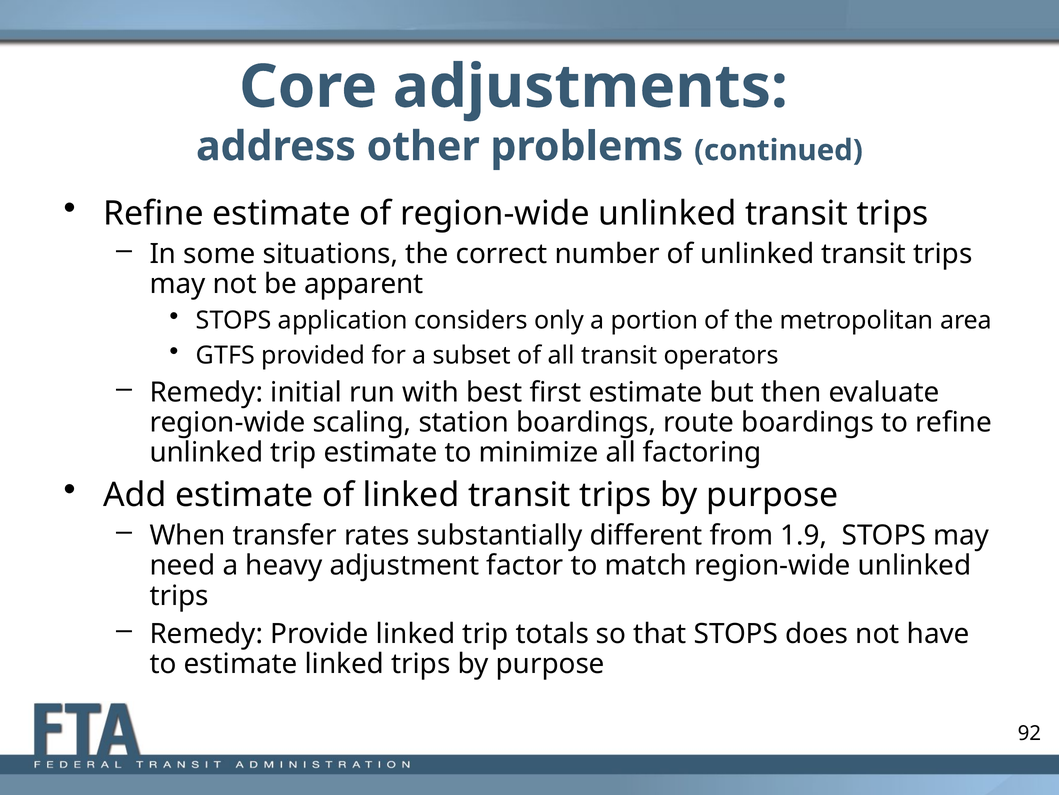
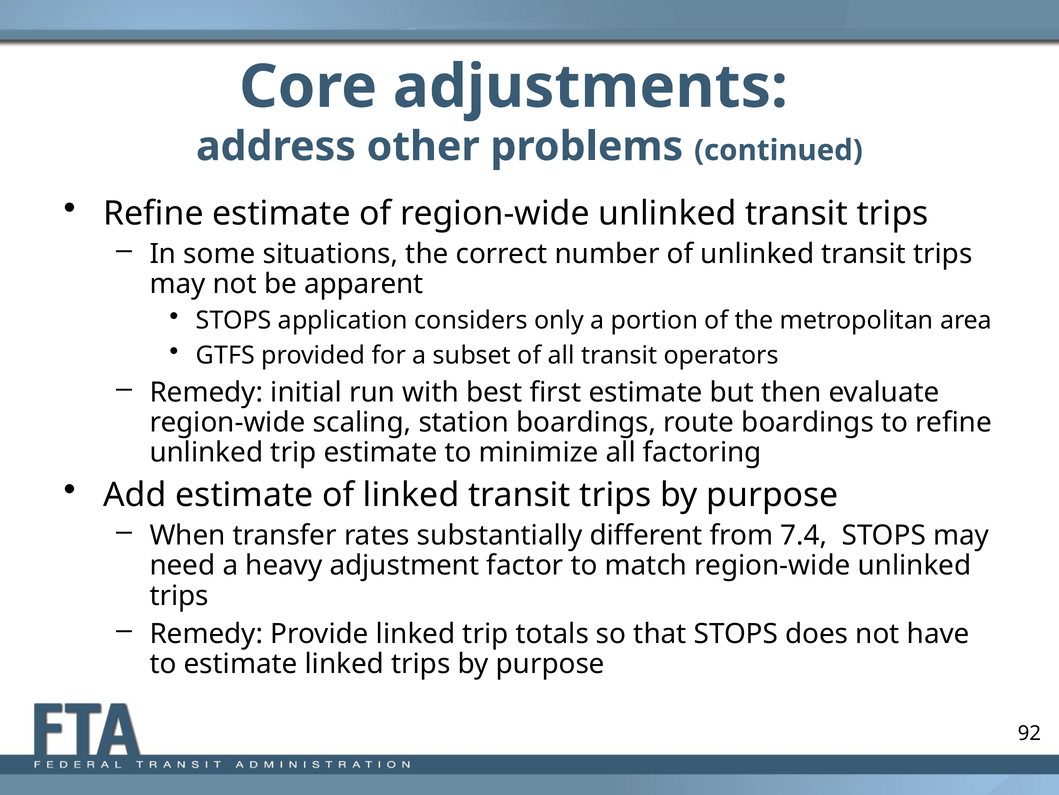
1.9: 1.9 -> 7.4
